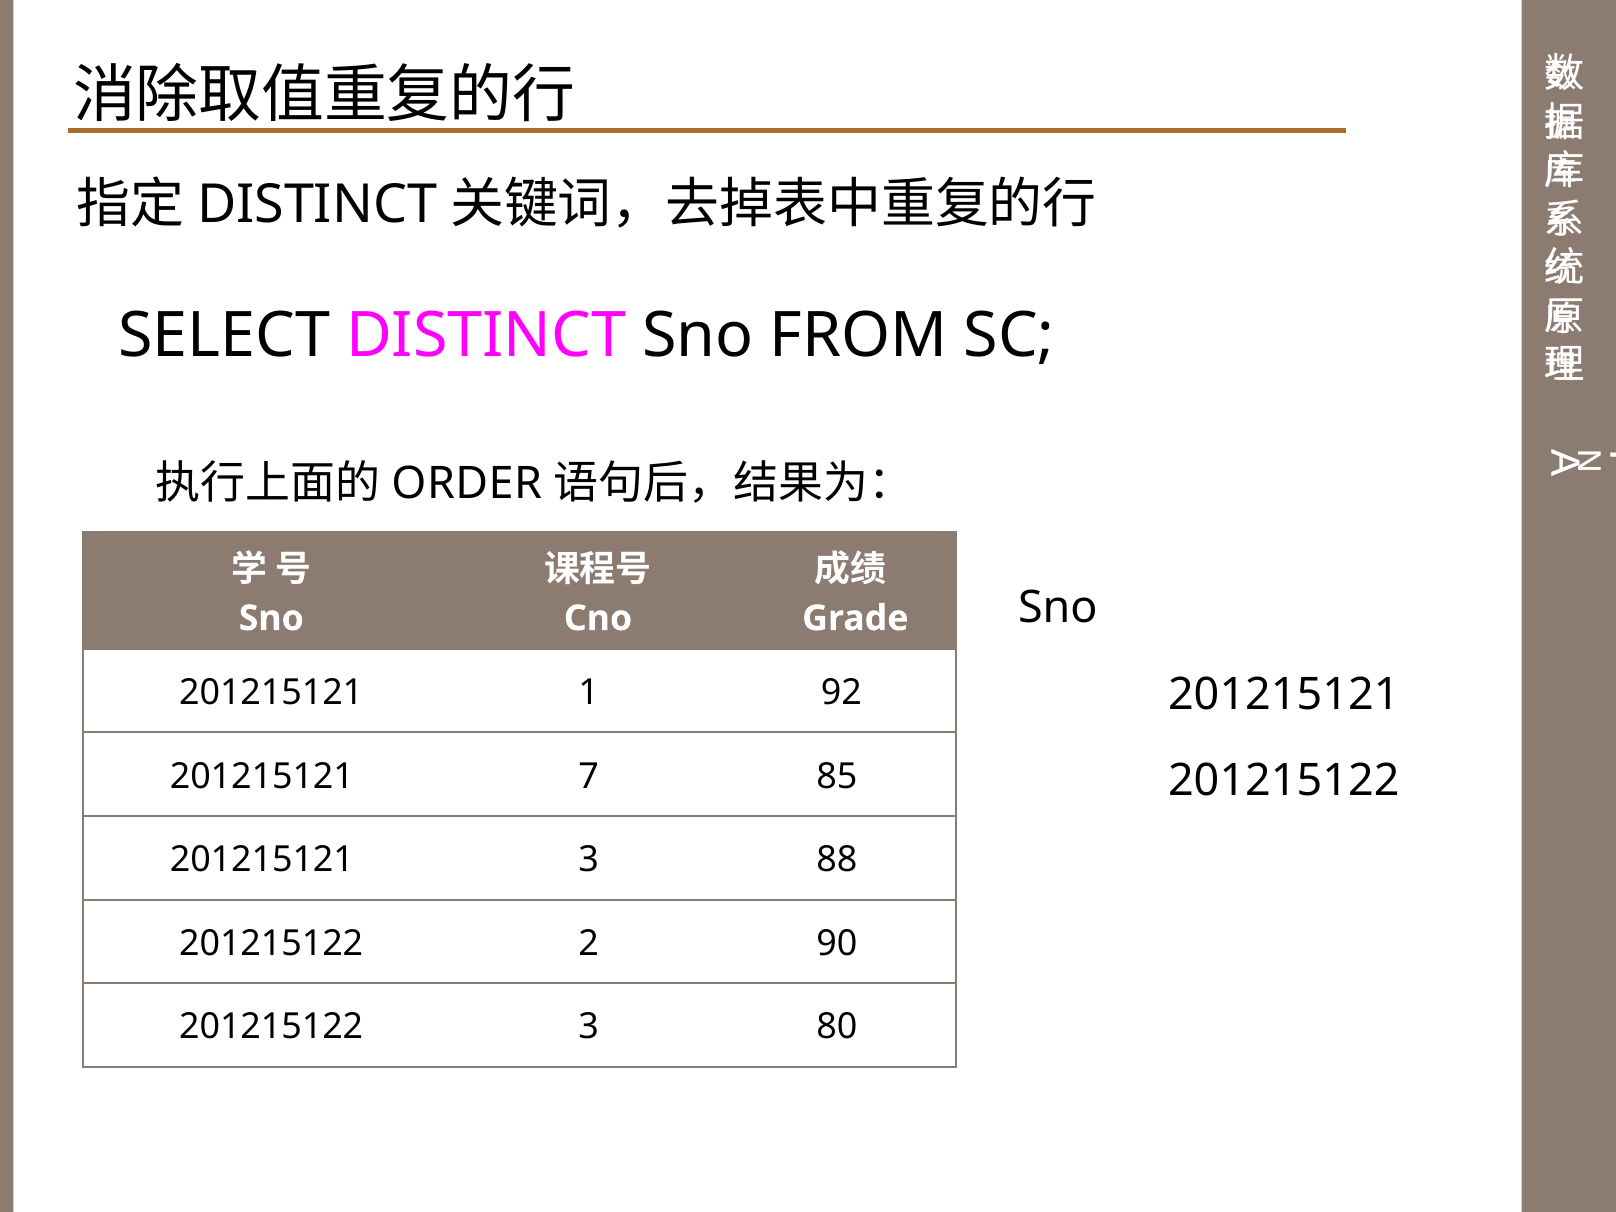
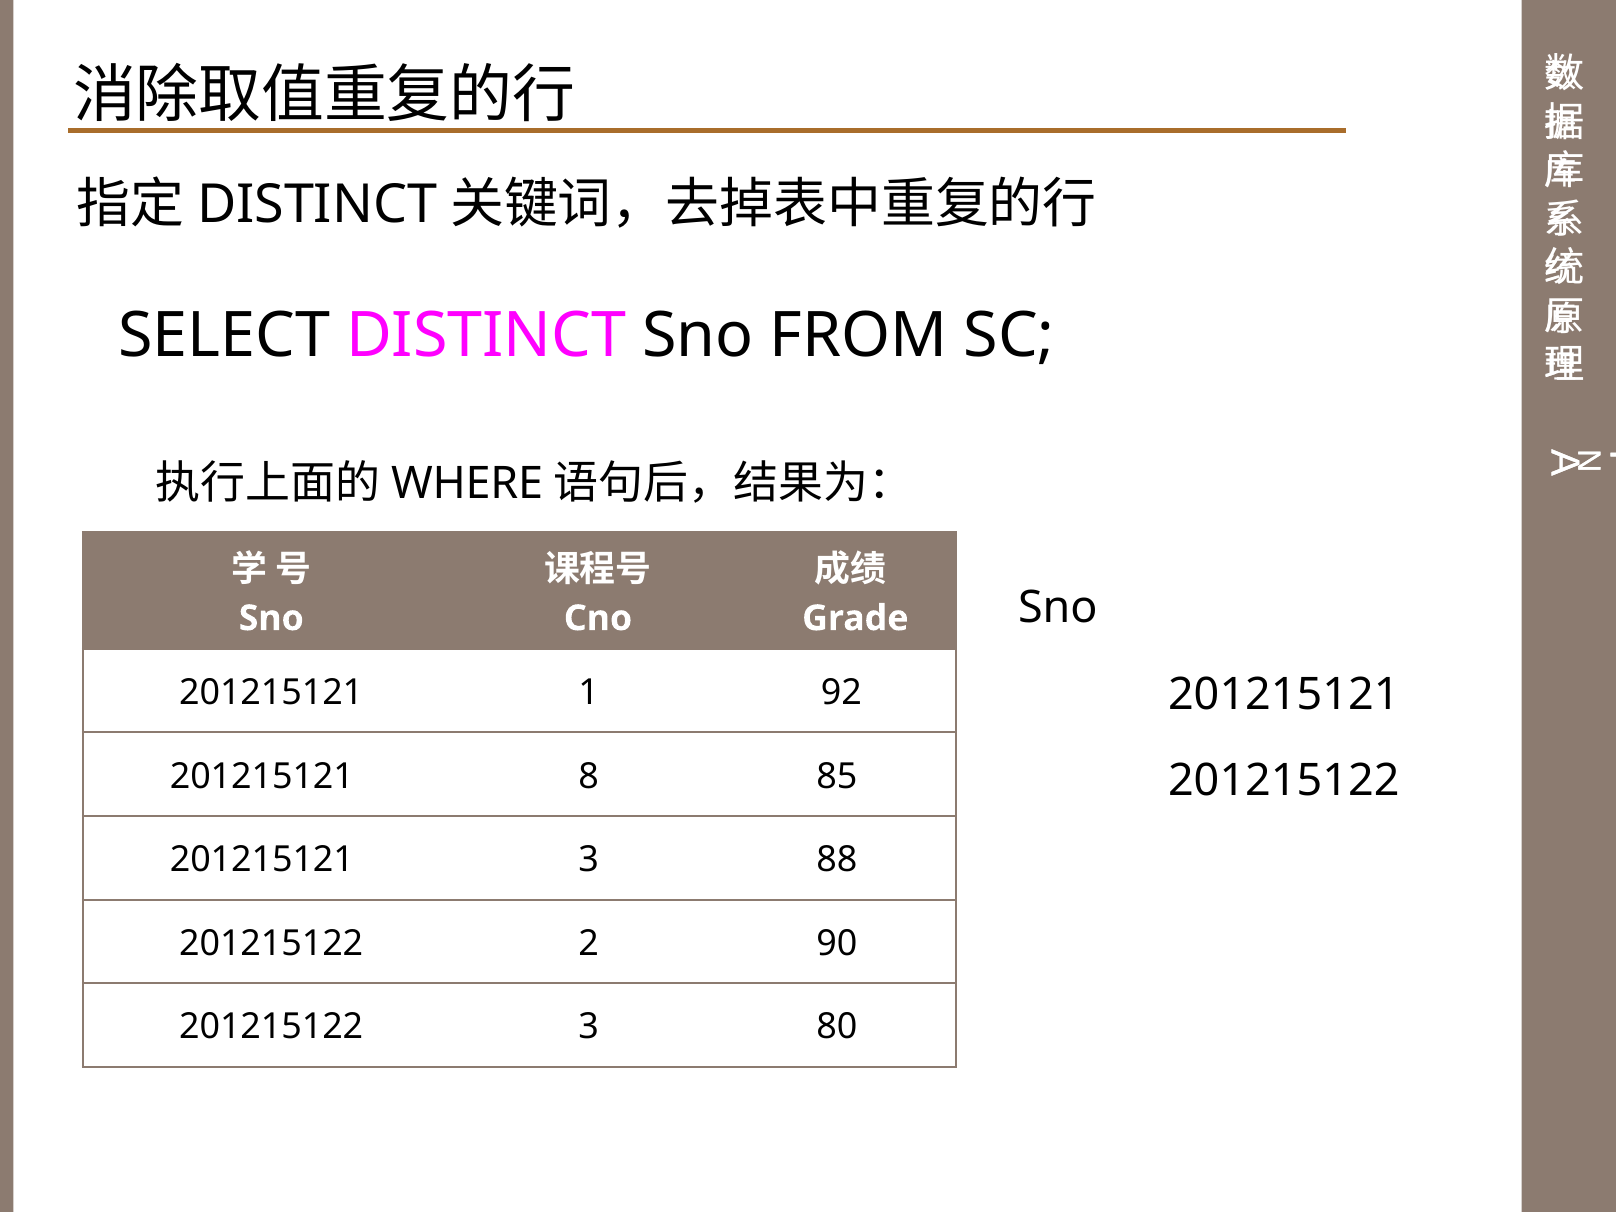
ORDER: ORDER -> WHERE
7: 7 -> 8
